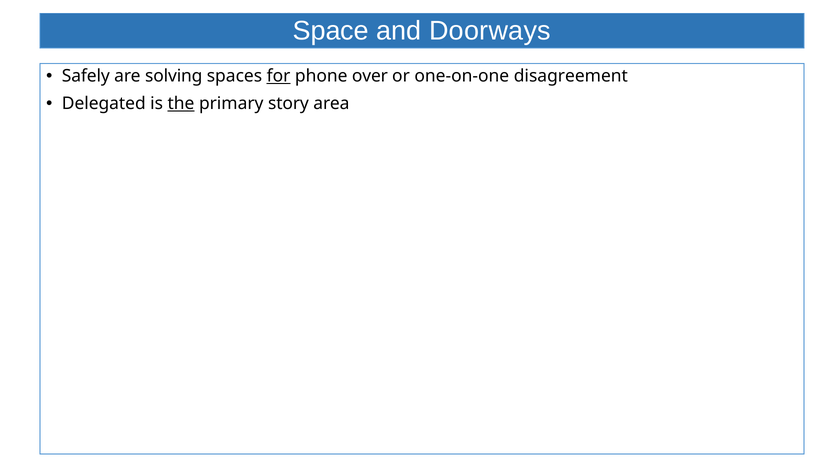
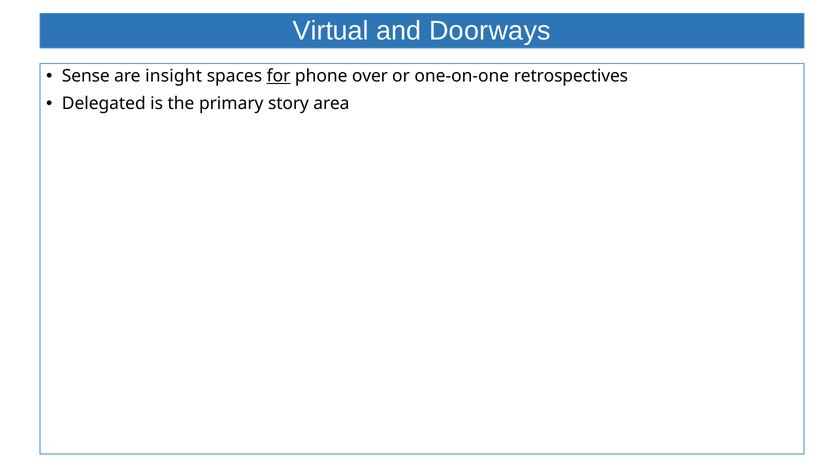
Space: Space -> Virtual
Safely: Safely -> Sense
solving: solving -> insight
disagreement: disagreement -> retrospectives
the underline: present -> none
